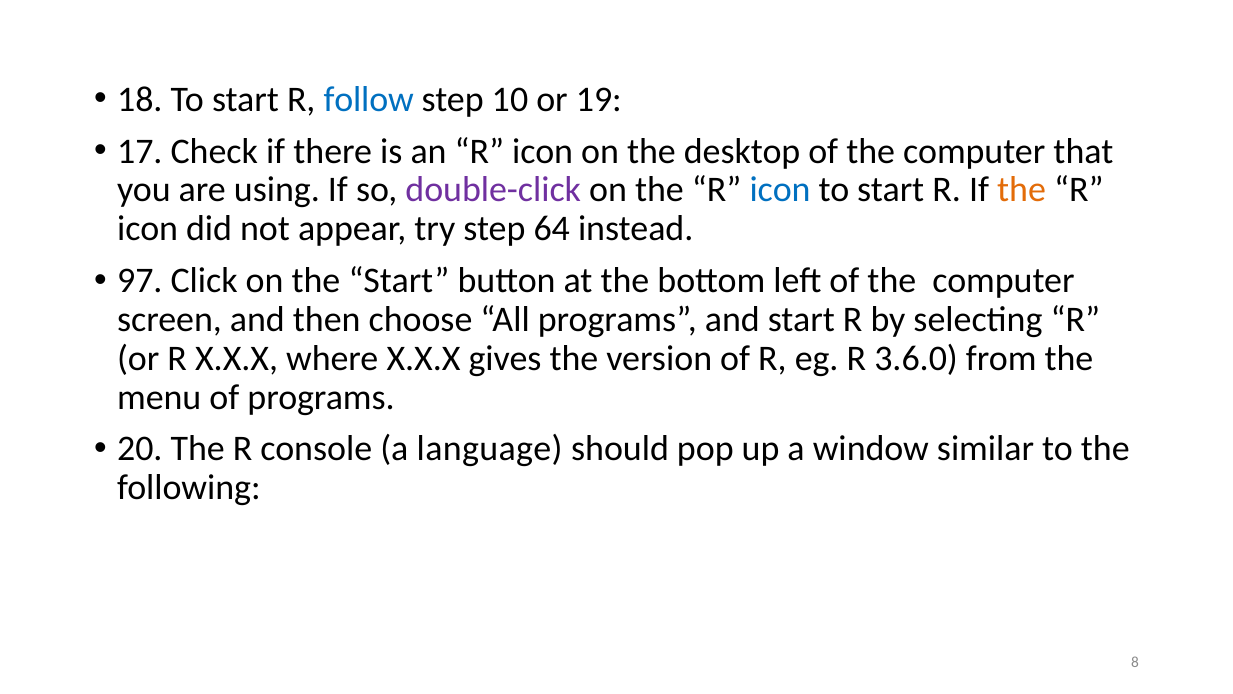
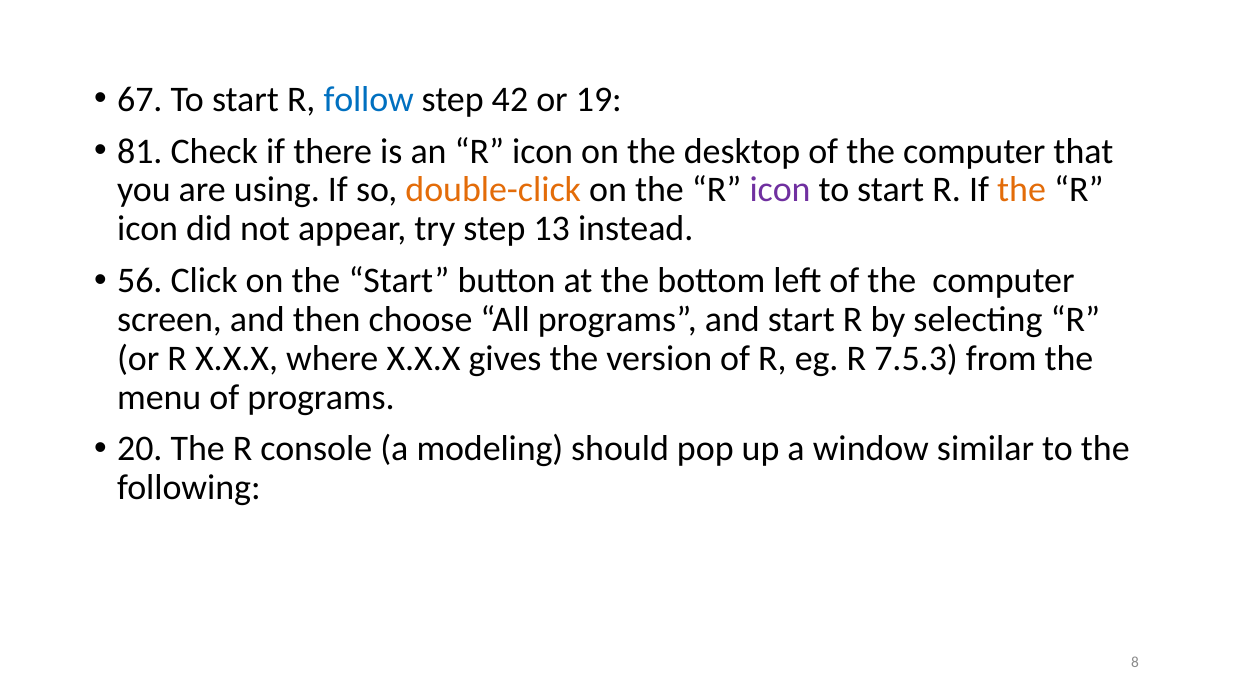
18: 18 -> 67
10: 10 -> 42
17: 17 -> 81
double-click colour: purple -> orange
icon at (780, 190) colour: blue -> purple
64: 64 -> 13
97: 97 -> 56
3.6.0: 3.6.0 -> 7.5.3
language: language -> modeling
